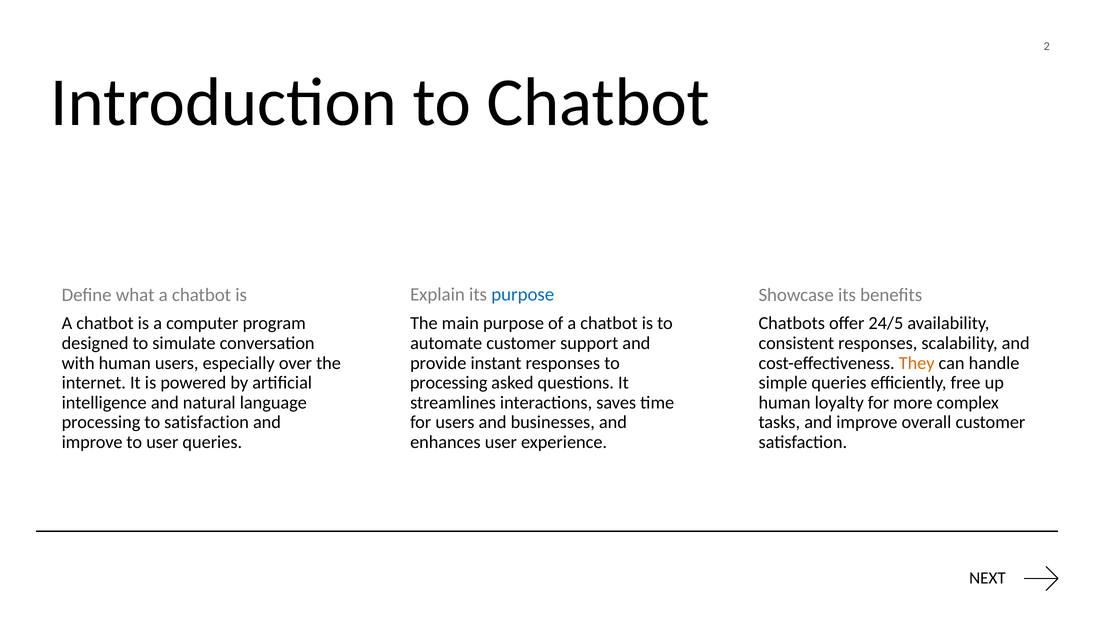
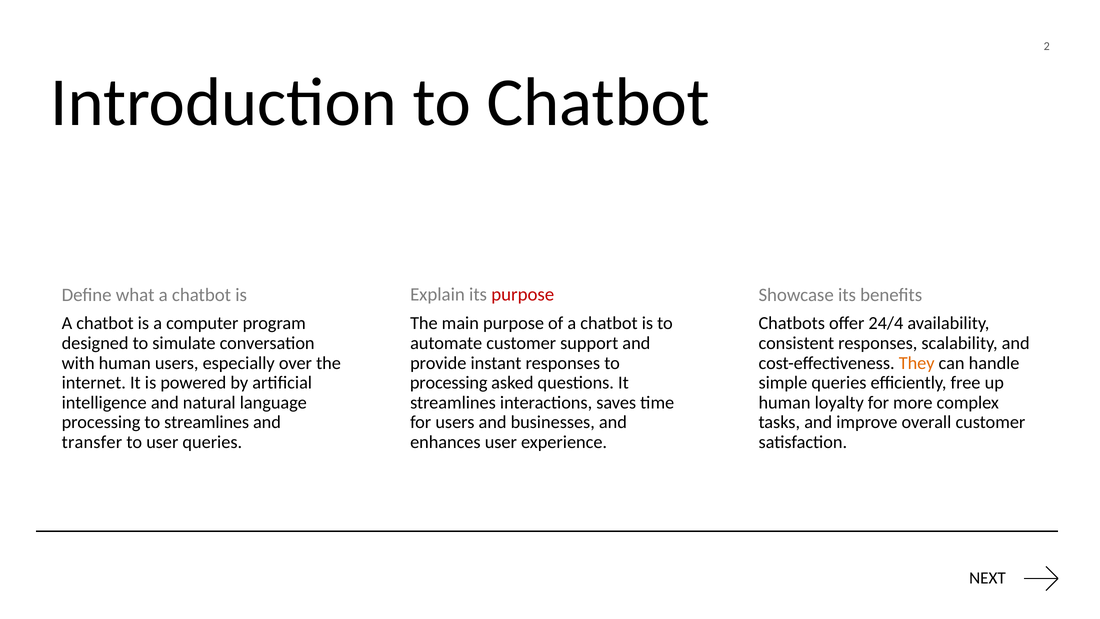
purpose at (523, 294) colour: blue -> red
24/5: 24/5 -> 24/4
to satisfaction: satisfaction -> streamlines
improve at (92, 442): improve -> transfer
